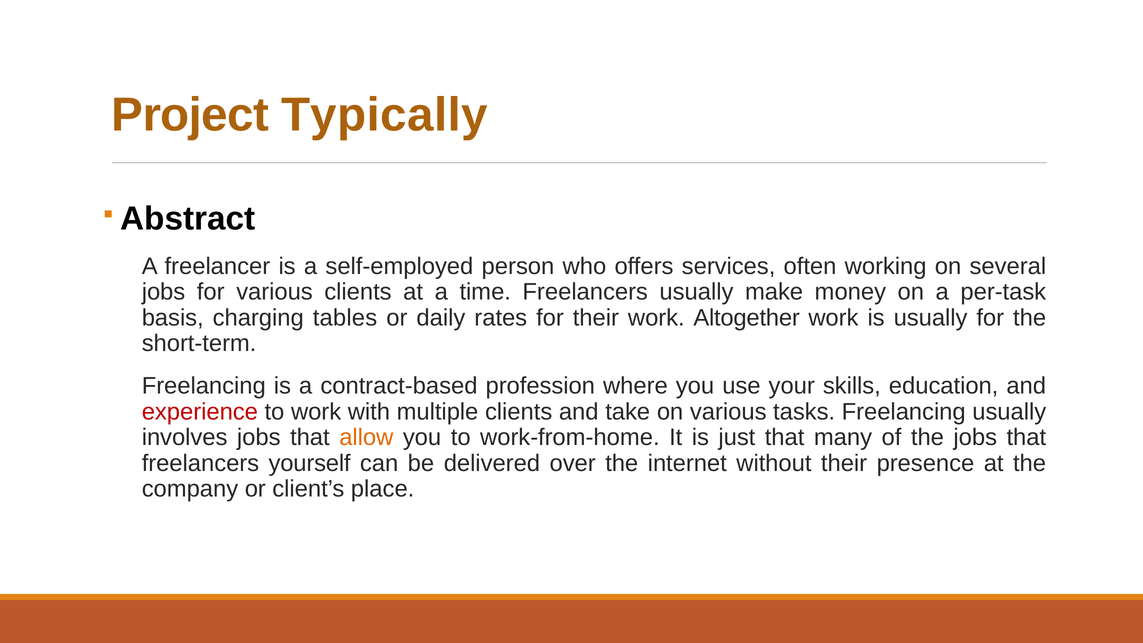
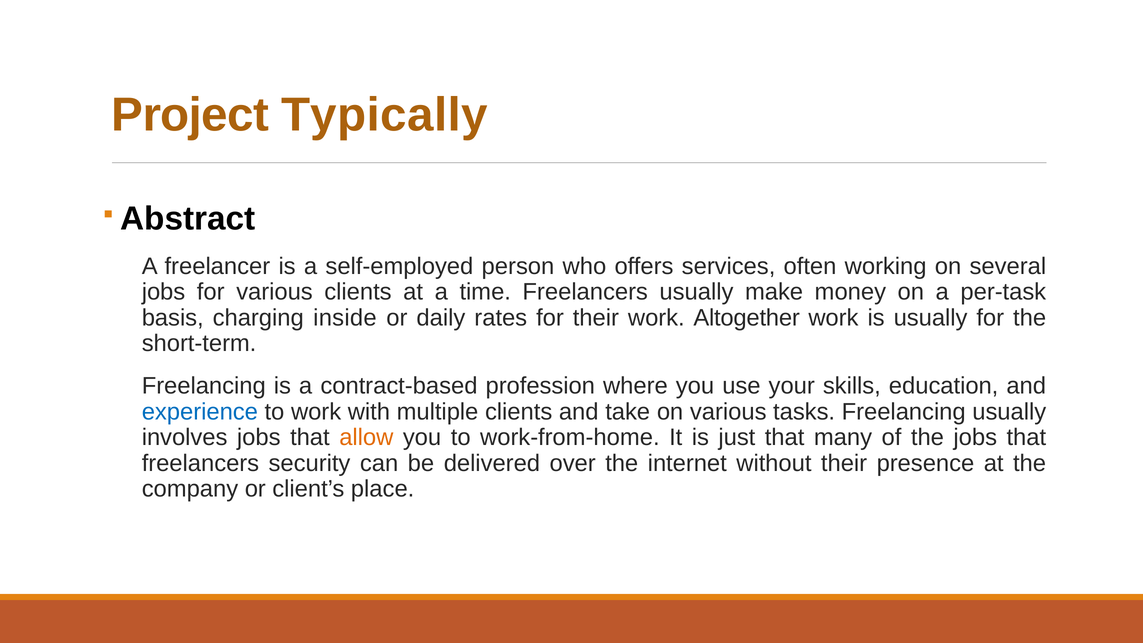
tables: tables -> inside
experience colour: red -> blue
yourself: yourself -> security
